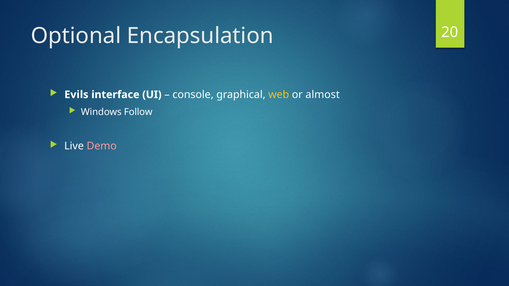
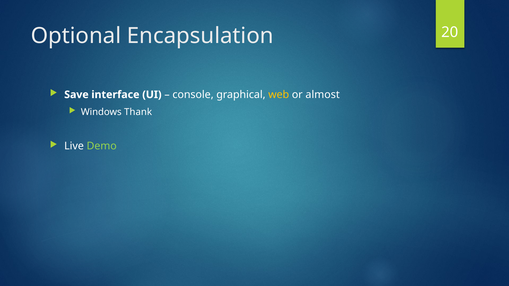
Evils: Evils -> Save
Follow: Follow -> Thank
Demo colour: pink -> light green
